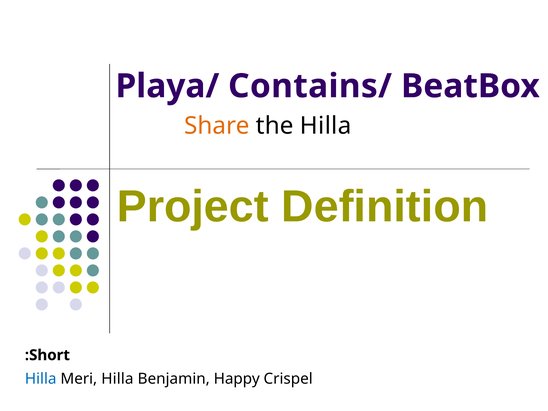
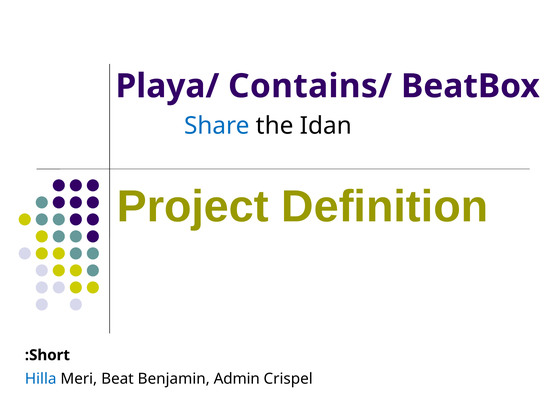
Share colour: orange -> blue
the Hilla: Hilla -> Idan
Meri Hilla: Hilla -> Beat
Happy: Happy -> Admin
